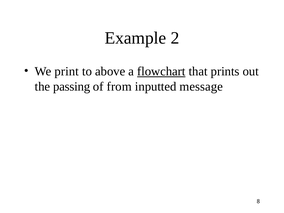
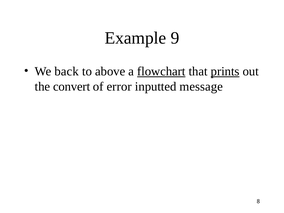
2: 2 -> 9
print: print -> back
prints underline: none -> present
passing: passing -> convert
from: from -> error
